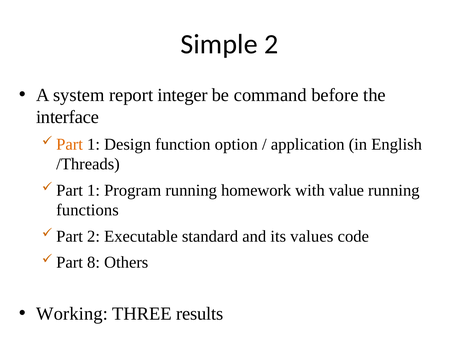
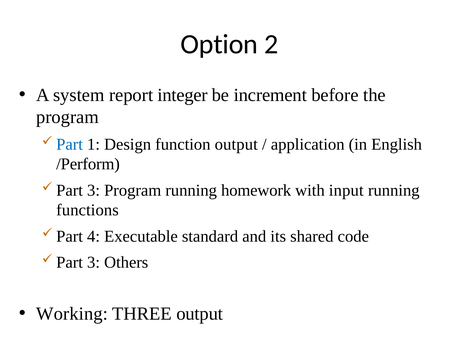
Simple: Simple -> Option
command: command -> increment
interface at (68, 117): interface -> program
Part at (70, 144) colour: orange -> blue
function option: option -> output
/Threads: /Threads -> /Perform
1 at (93, 190): 1 -> 3
value: value -> input
Part 2: 2 -> 4
values: values -> shared
8 at (93, 263): 8 -> 3
THREE results: results -> output
